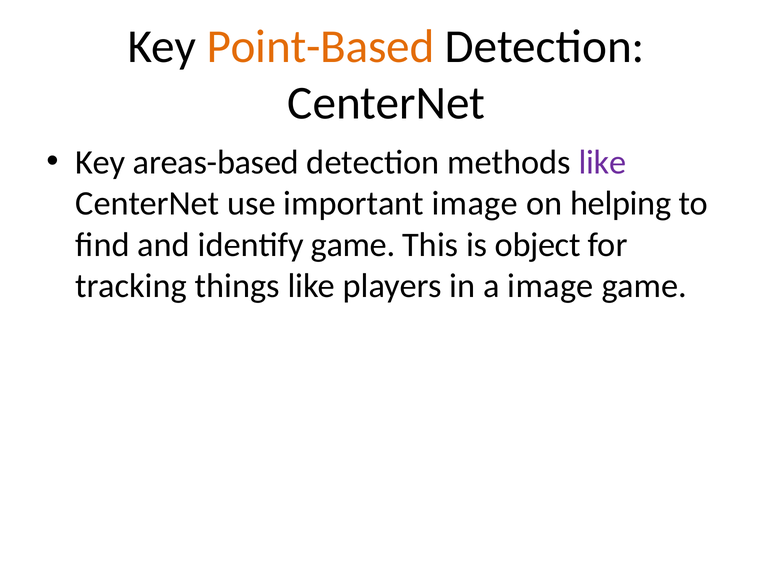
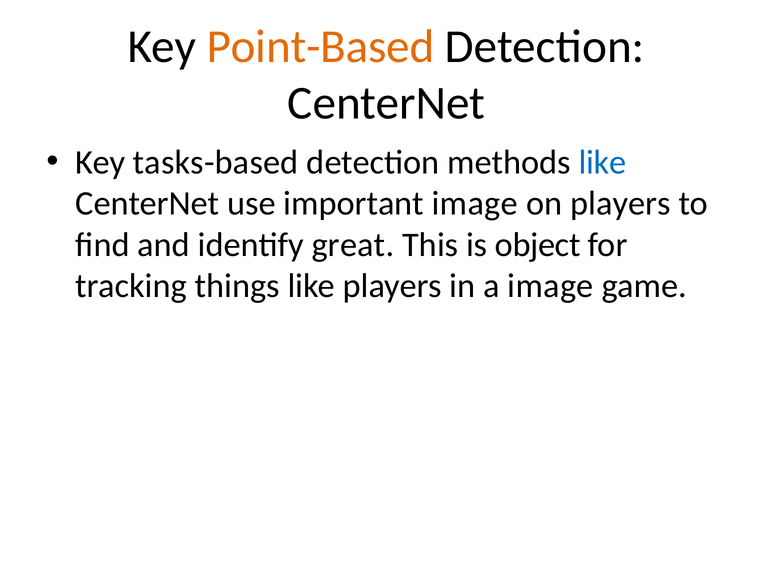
areas-based: areas-based -> tasks-based
like at (602, 162) colour: purple -> blue
on helping: helping -> players
identify game: game -> great
